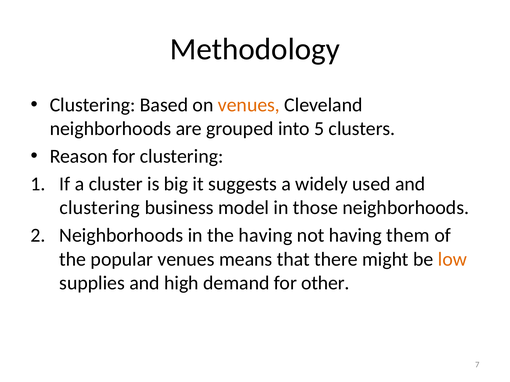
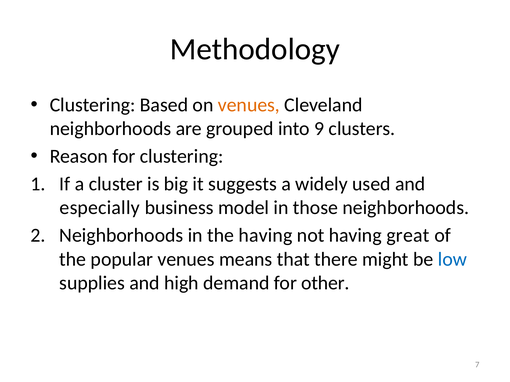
5: 5 -> 9
clustering at (100, 208): clustering -> especially
them: them -> great
low colour: orange -> blue
